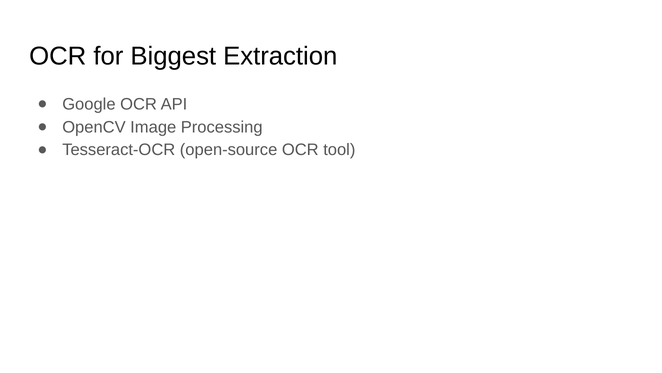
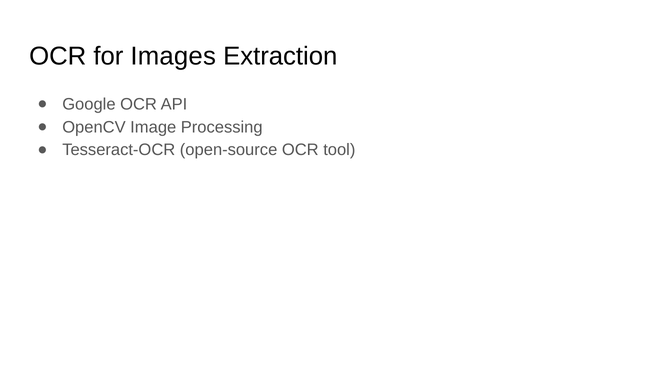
Biggest: Biggest -> Images
